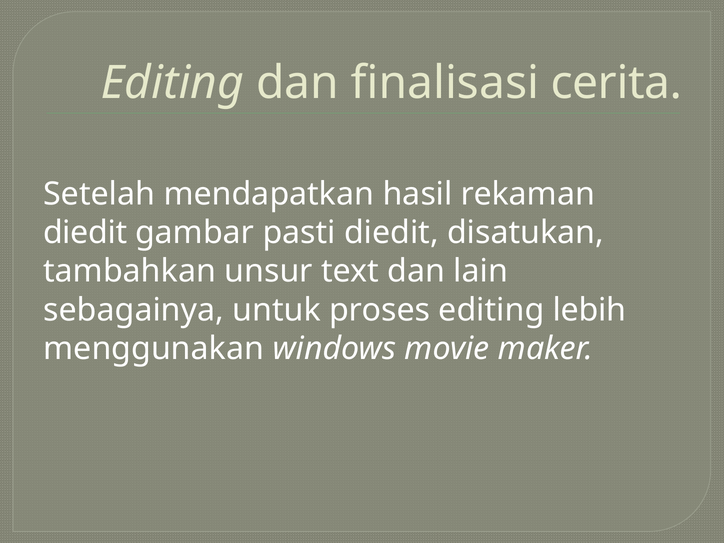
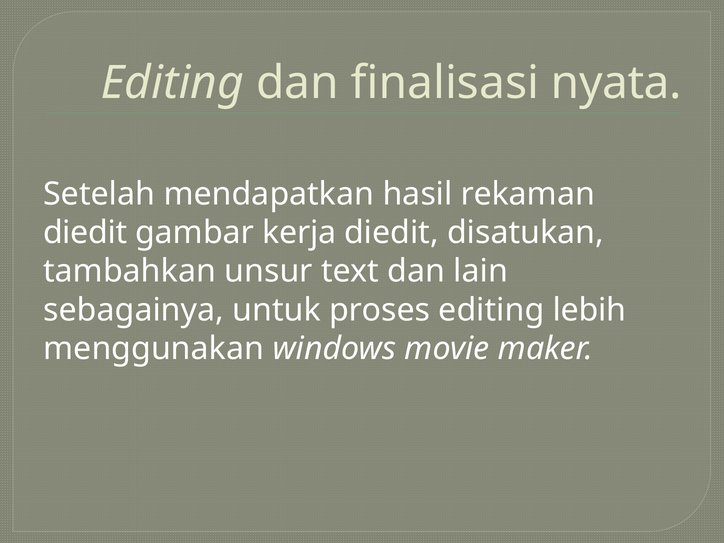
cerita: cerita -> nyata
pasti: pasti -> kerja
